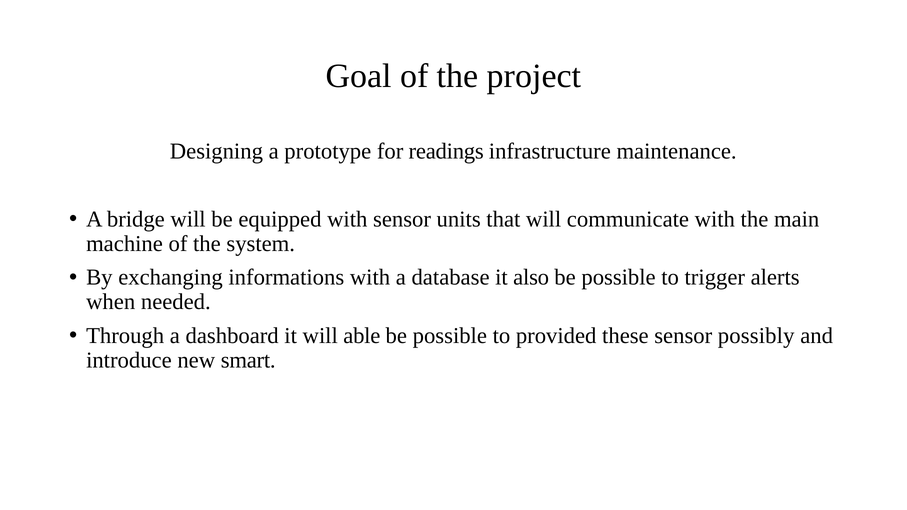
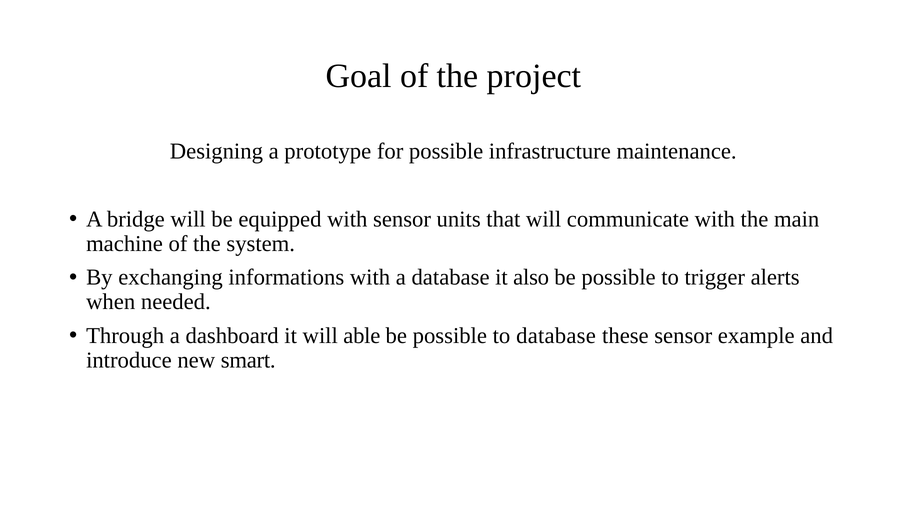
for readings: readings -> possible
to provided: provided -> database
possibly: possibly -> example
